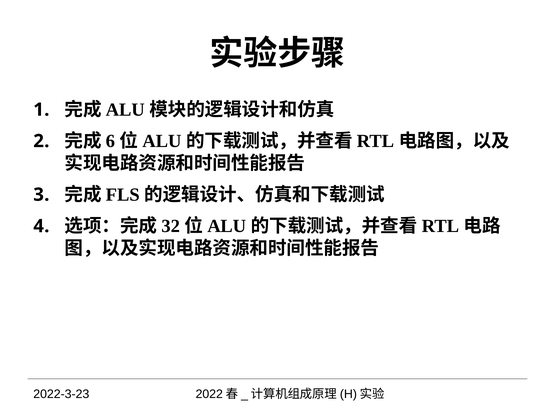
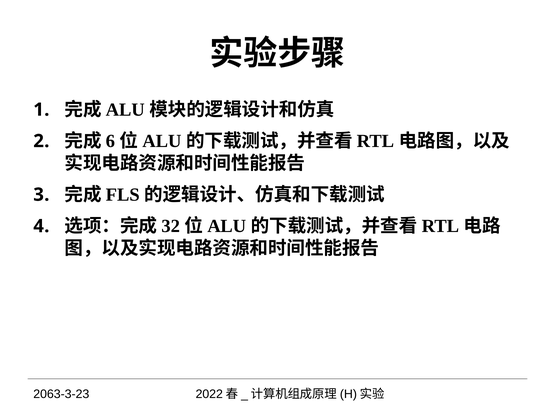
2022-3-23: 2022-3-23 -> 2063-3-23
